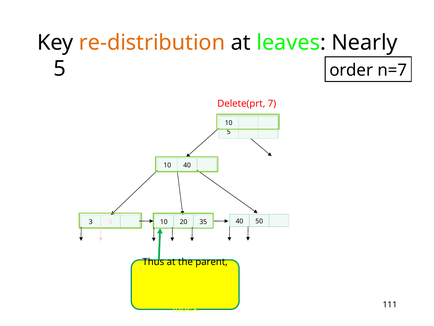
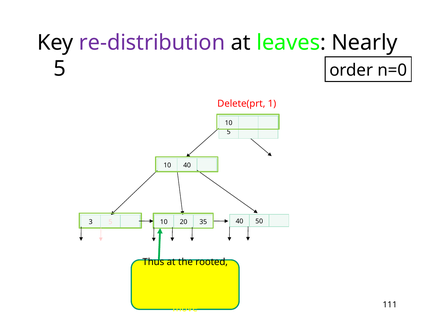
re-distribution colour: orange -> purple
n=7: n=7 -> n=0
7: 7 -> 1
parent: parent -> rooted
index: index -> move
